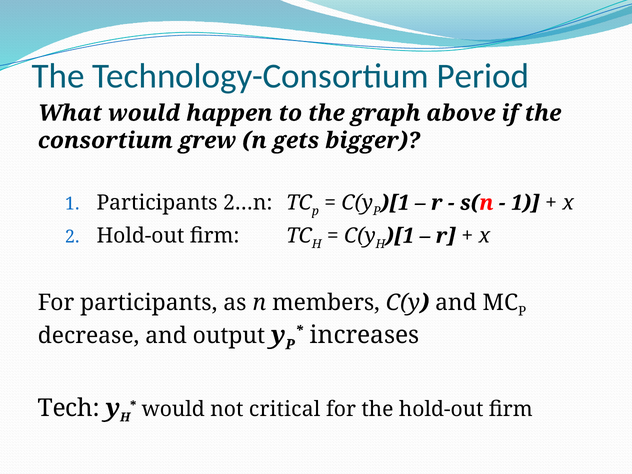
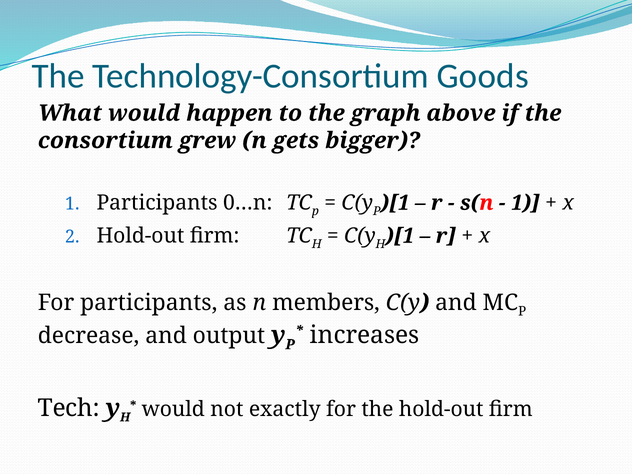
Period: Period -> Goods
2…n: 2…n -> 0…n
critical: critical -> exactly
